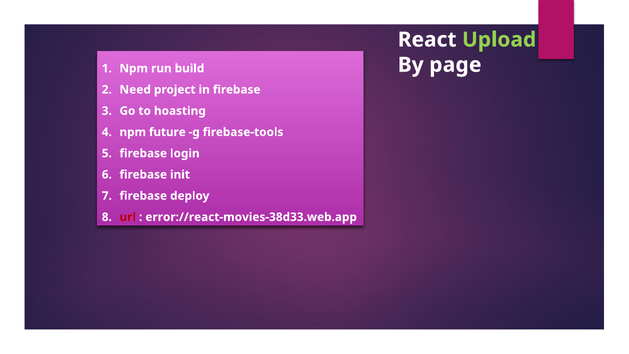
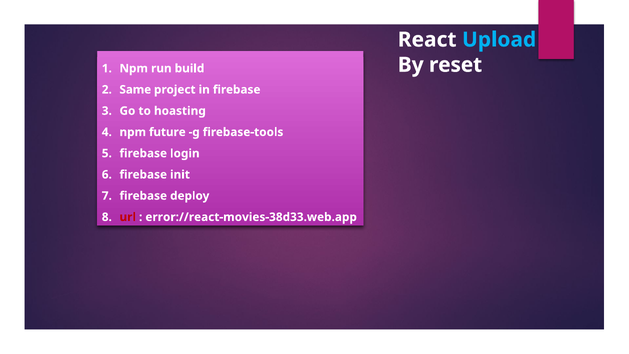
Upload colour: light green -> light blue
page: page -> reset
Need: Need -> Same
